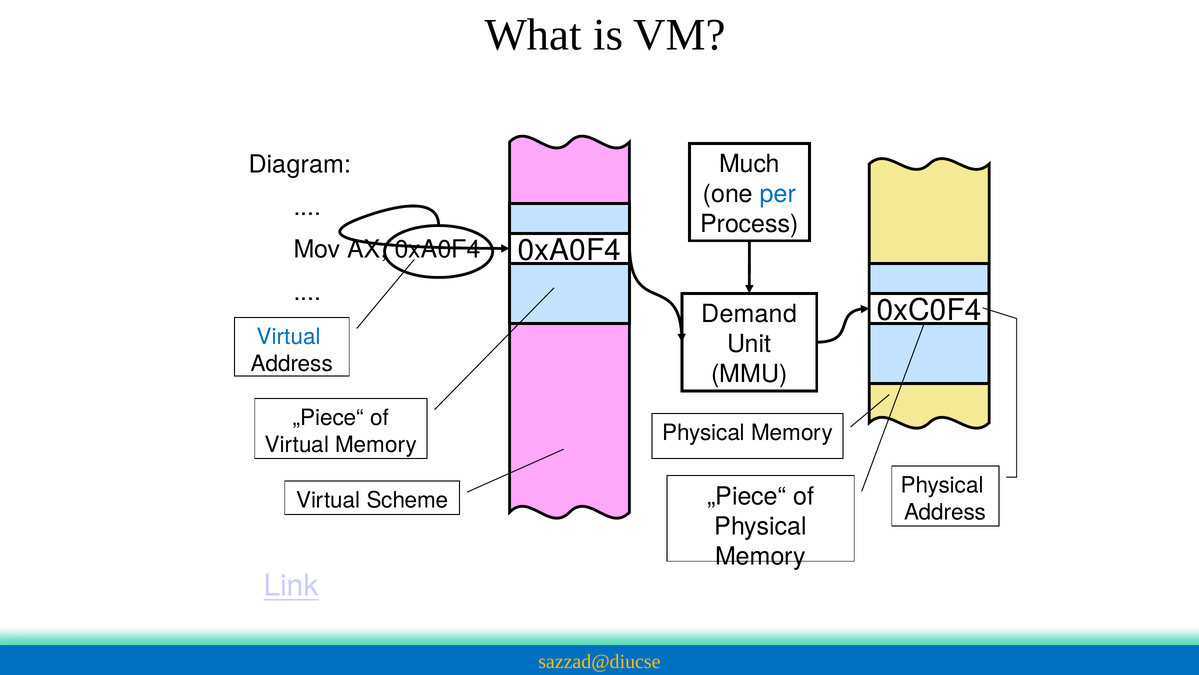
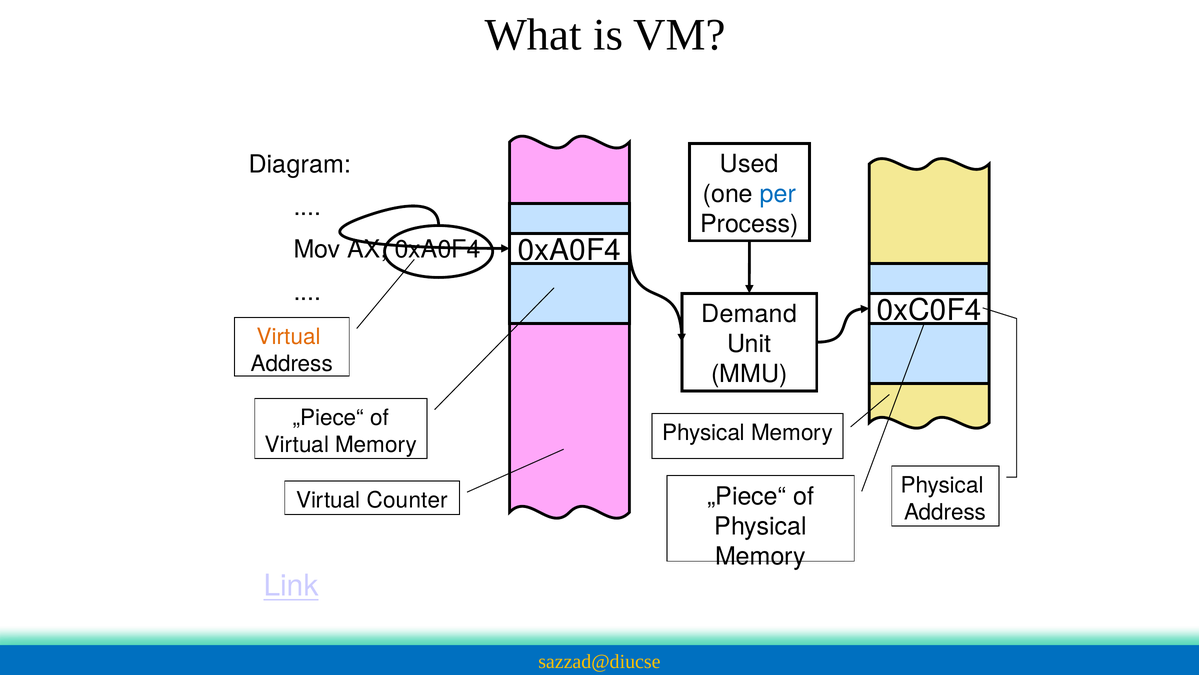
Much: Much -> Used
Virtual at (289, 337) colour: blue -> orange
Scheme: Scheme -> Counter
